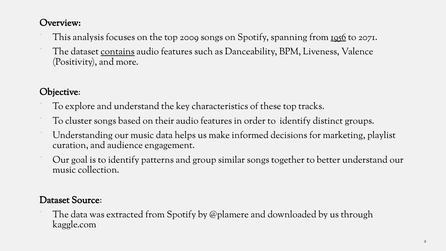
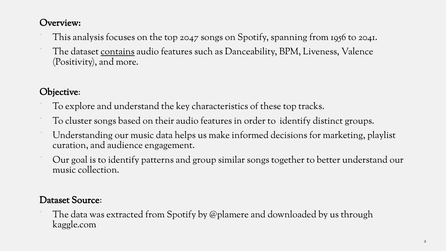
2009: 2009 -> 2047
1956 underline: present -> none
2071: 2071 -> 2041
